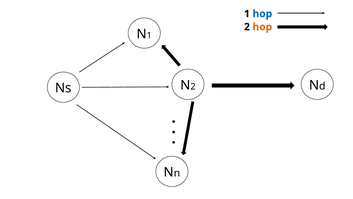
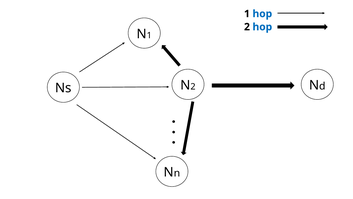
hop at (262, 27) colour: orange -> blue
